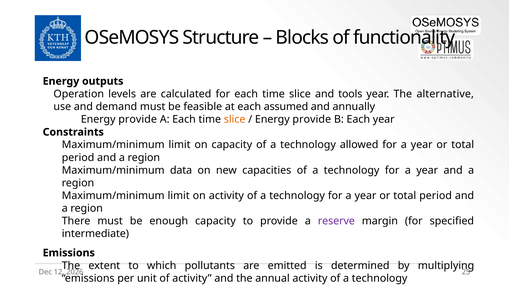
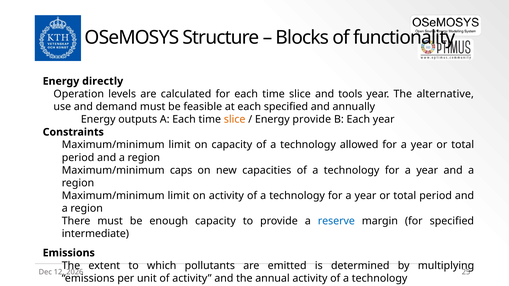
outputs: outputs -> directly
each assumed: assumed -> specified
provide at (138, 119): provide -> outputs
data: data -> caps
reserve colour: purple -> blue
